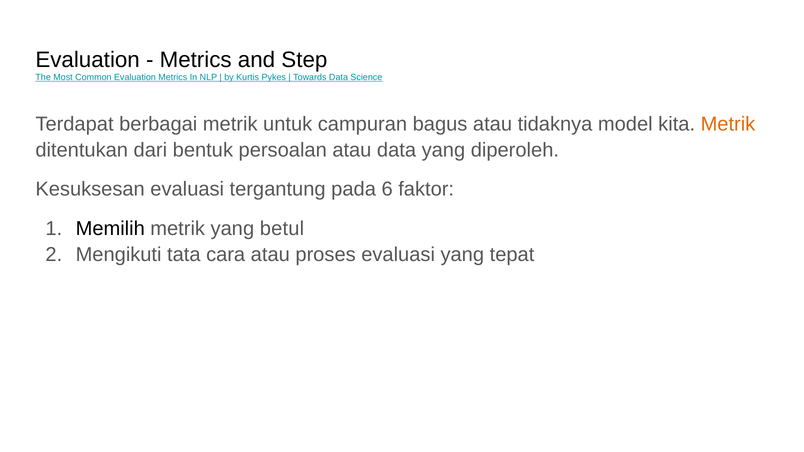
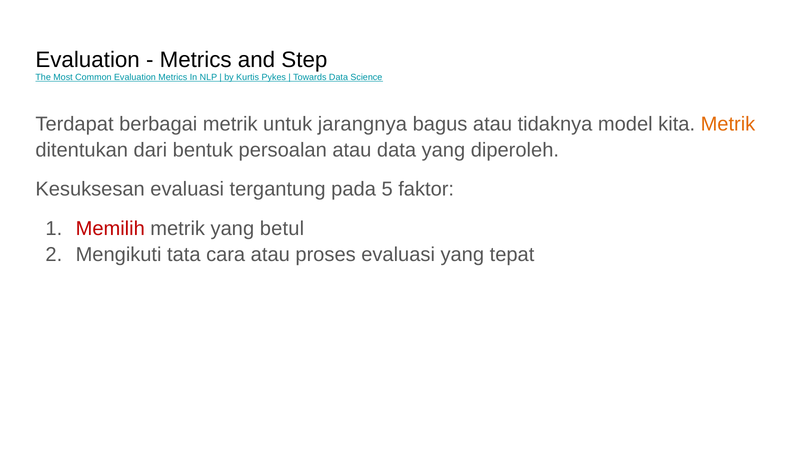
campuran: campuran -> jarangnya
6: 6 -> 5
Memilih colour: black -> red
